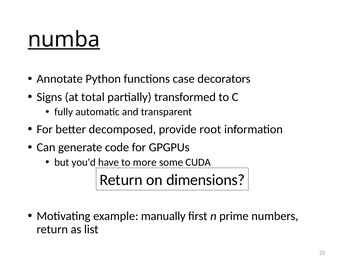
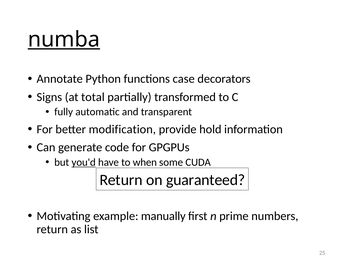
decomposed: decomposed -> modification
root: root -> hold
you'd underline: none -> present
more: more -> when
dimensions: dimensions -> guaranteed
